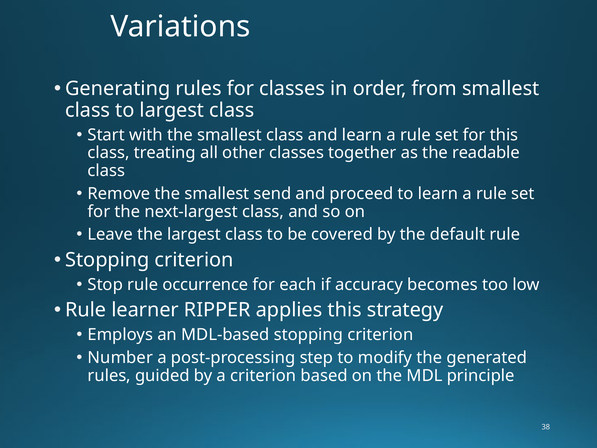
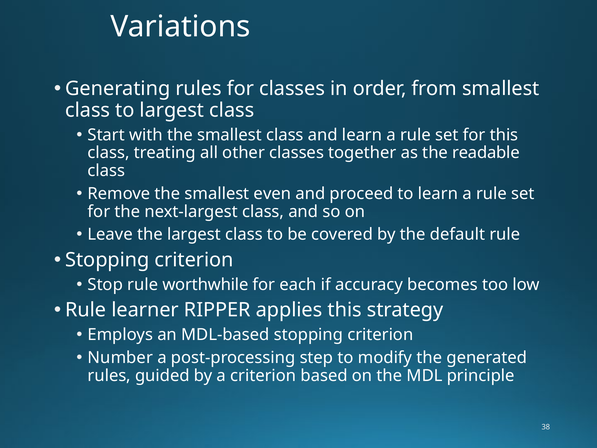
send: send -> even
occurrence: occurrence -> worthwhile
